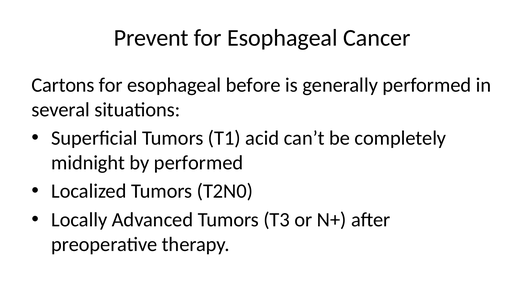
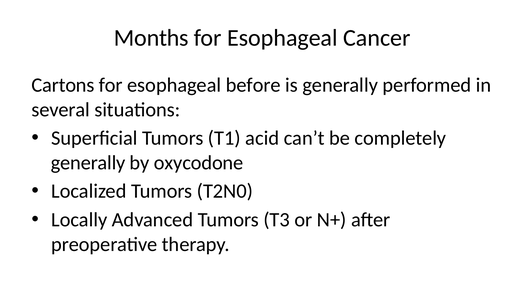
Prevent: Prevent -> Months
midnight at (88, 163): midnight -> generally
by performed: performed -> oxycodone
